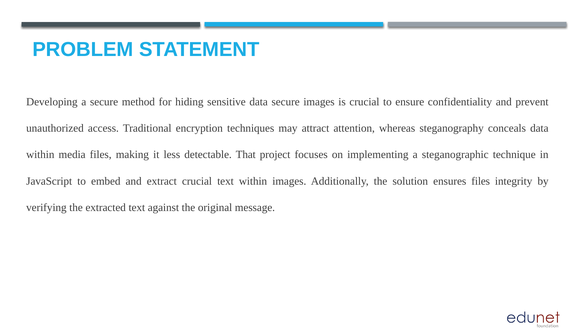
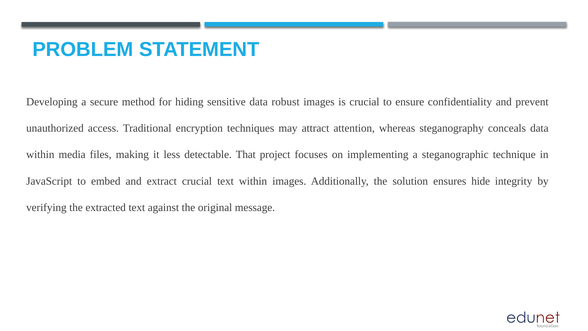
data secure: secure -> robust
ensures files: files -> hide
